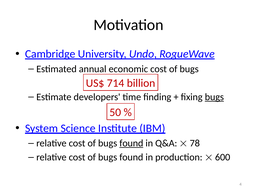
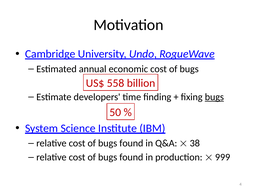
714: 714 -> 558
found at (131, 143) underline: present -> none
78: 78 -> 38
600: 600 -> 999
